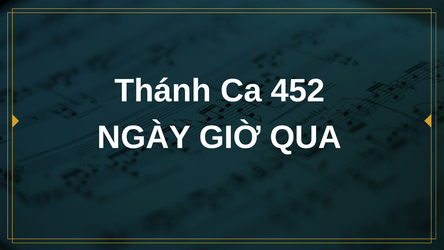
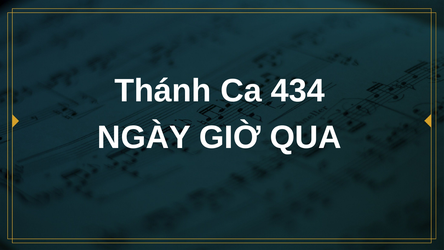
452: 452 -> 434
